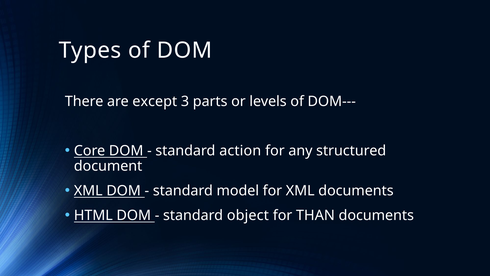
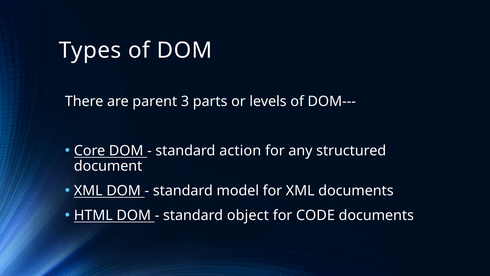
except: except -> parent
THAN: THAN -> CODE
